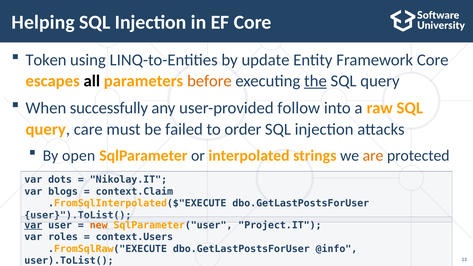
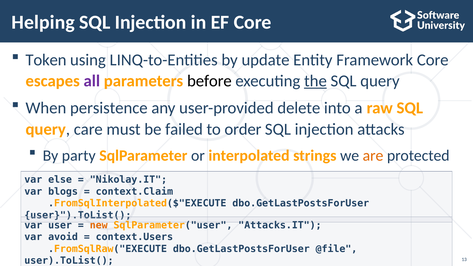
all colour: black -> purple
before colour: orange -> black
successfully: successfully -> persistence
follow: follow -> delete
open: open -> party
dots: dots -> else
var at (33, 225) underline: present -> none
Project.IT: Project.IT -> Attacks.IT
roles: roles -> avoid
@info: @info -> @file
